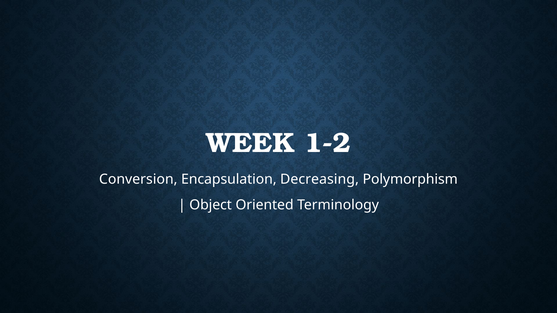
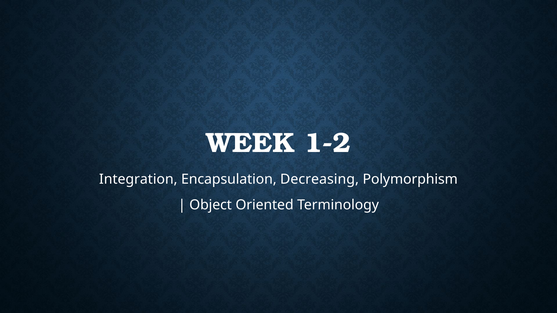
Conversion: Conversion -> Integration
